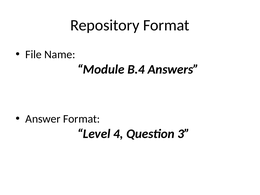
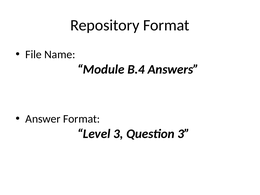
Level 4: 4 -> 3
